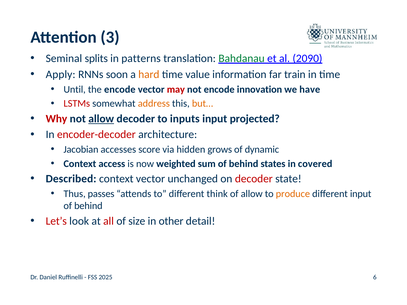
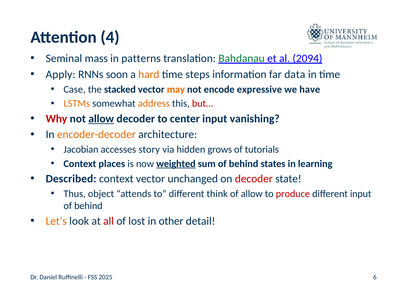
3: 3 -> 4
splits: splits -> mass
2090: 2090 -> 2094
value: value -> steps
train: train -> data
Until: Until -> Case
the encode: encode -> stacked
may colour: red -> orange
innovation: innovation -> expressive
LSTMs colour: red -> orange
but… colour: orange -> red
inputs: inputs -> center
projected: projected -> vanishing
encoder-decoder colour: red -> orange
score: score -> story
dynamic: dynamic -> tutorials
access: access -> places
weighted underline: none -> present
covered: covered -> learning
passes: passes -> object
produce colour: orange -> red
Let’s colour: red -> orange
size: size -> lost
